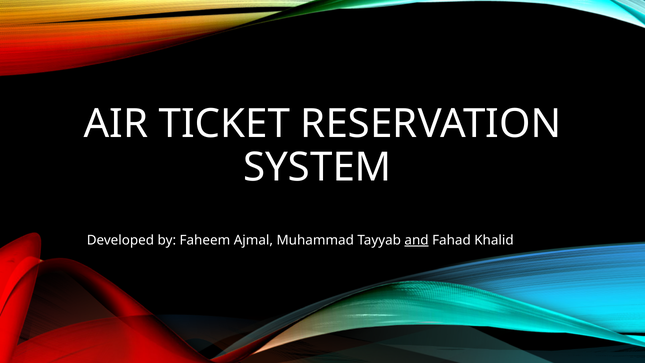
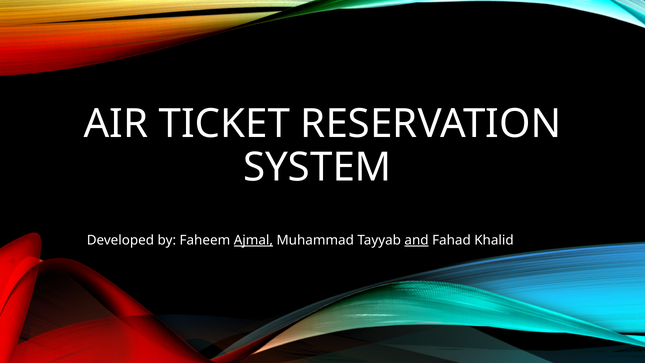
Ajmal underline: none -> present
